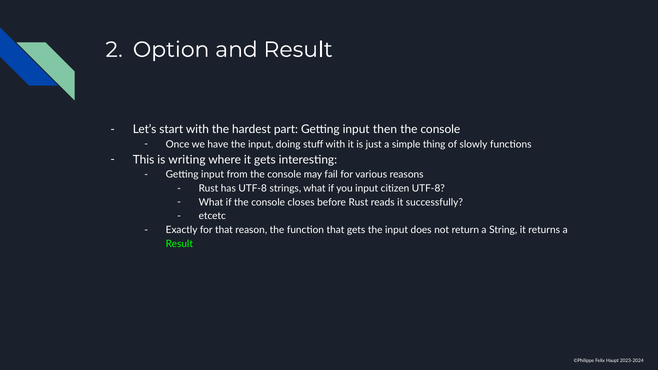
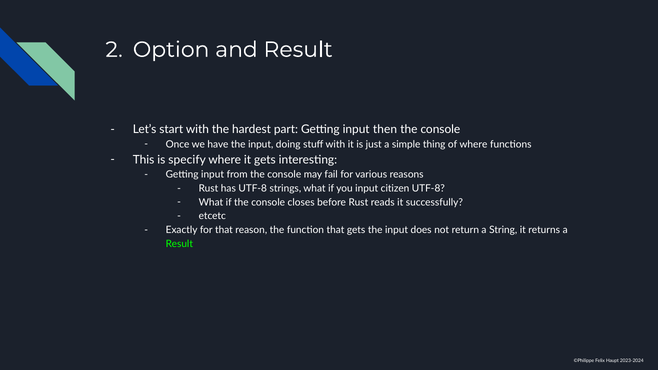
of slowly: slowly -> where
writing: writing -> specify
